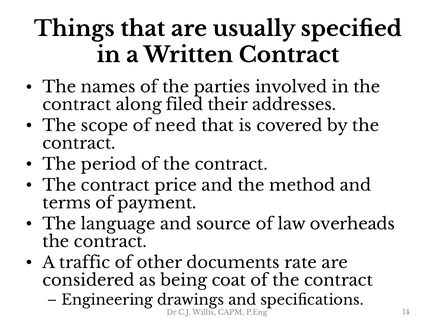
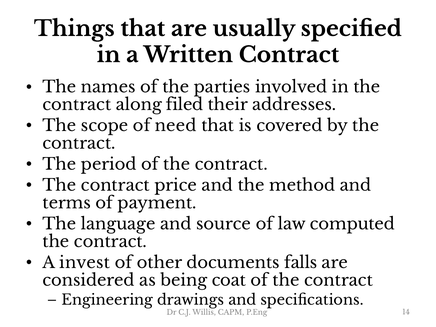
overheads: overheads -> computed
traffic: traffic -> invest
rate: rate -> falls
